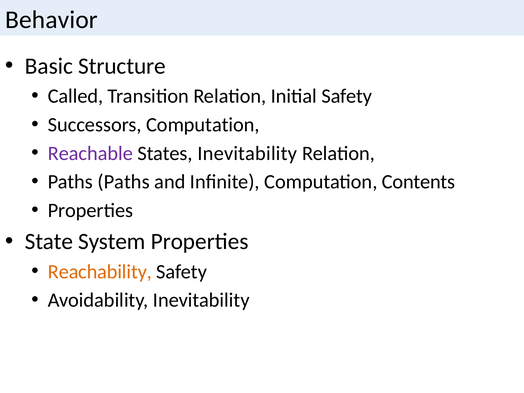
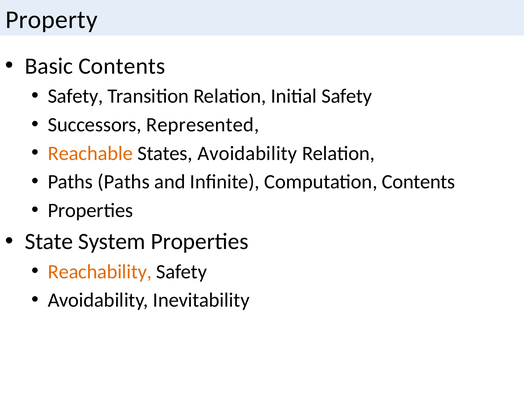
Behavior: Behavior -> Property
Basic Structure: Structure -> Contents
Called at (75, 96): Called -> Safety
Successors Computation: Computation -> Represented
Reachable colour: purple -> orange
States Inevitability: Inevitability -> Avoidability
